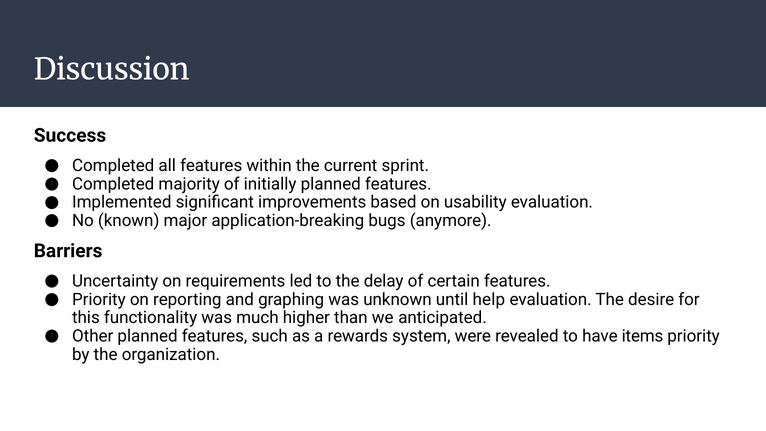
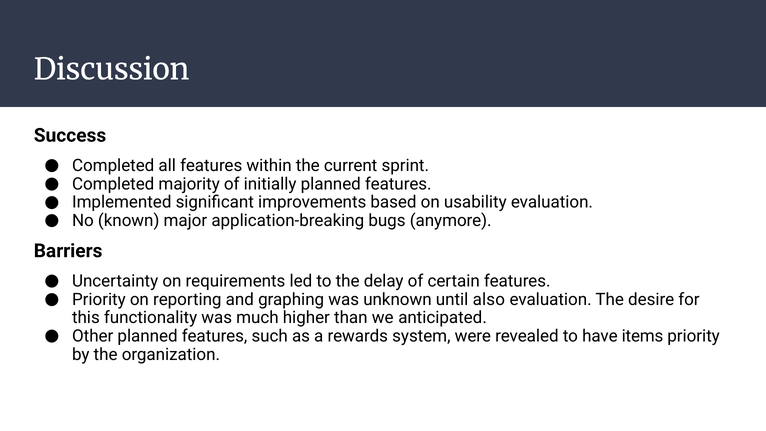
help: help -> also
